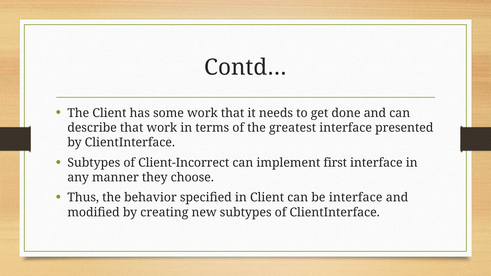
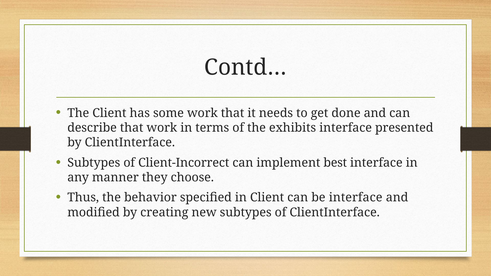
greatest: greatest -> exhibits
first: first -> best
